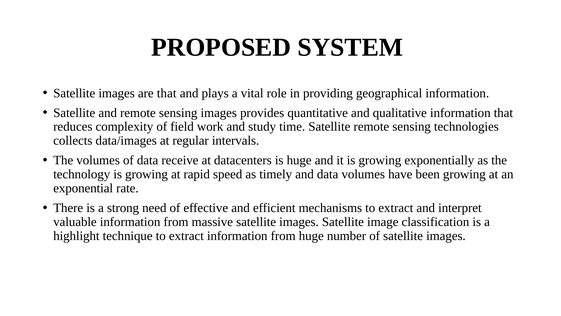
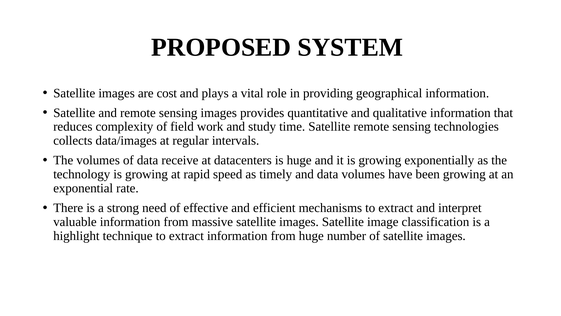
are that: that -> cost
